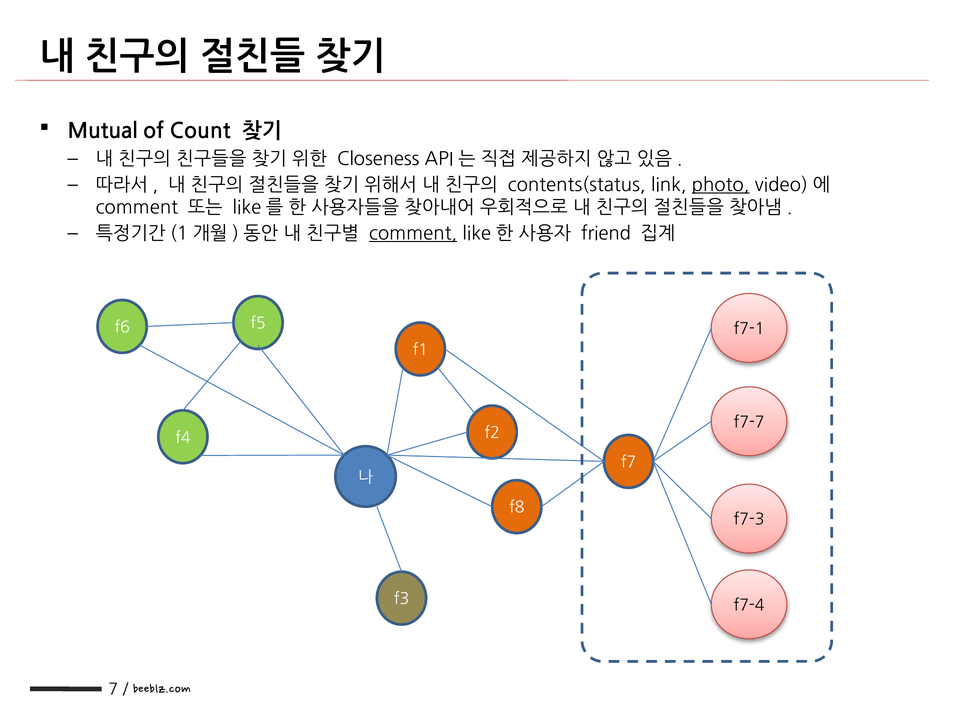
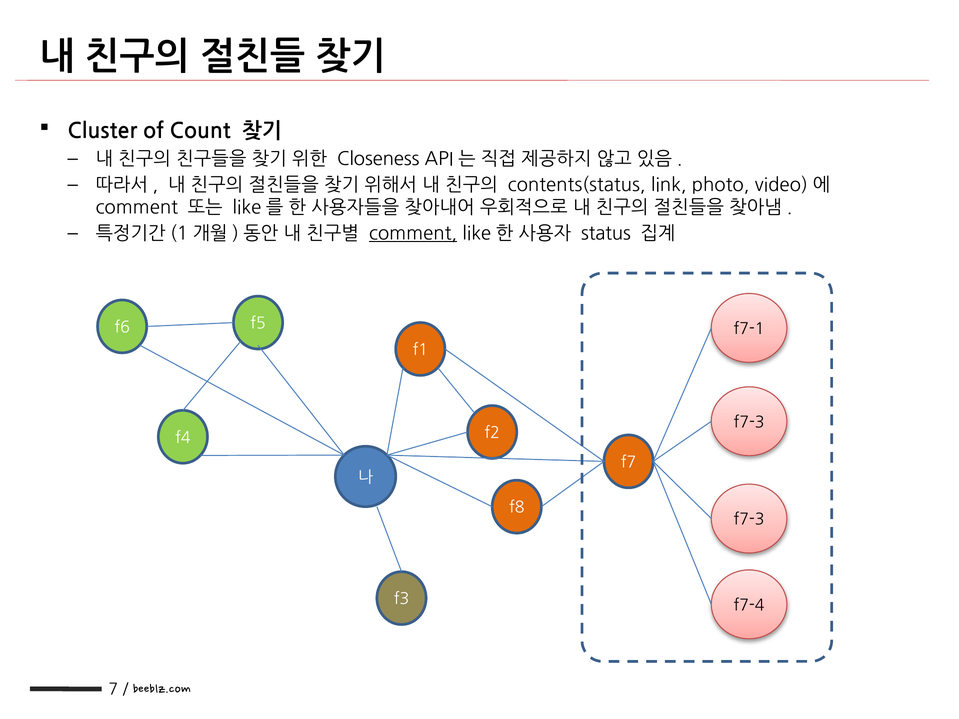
Mutual: Mutual -> Cluster
photo underline: present -> none
friend: friend -> status
f7-7 at (749, 422): f7-7 -> f7-3
